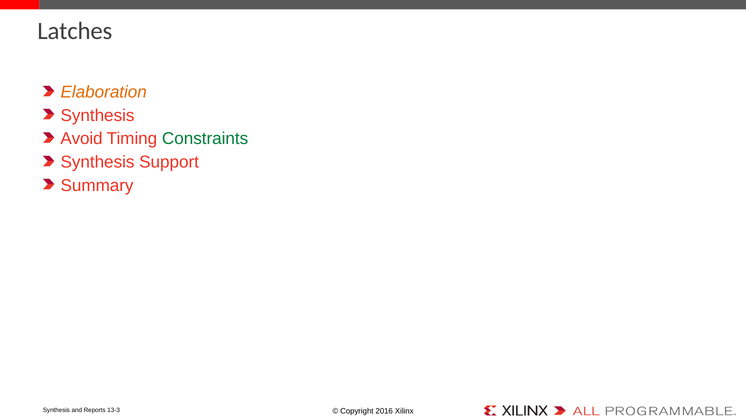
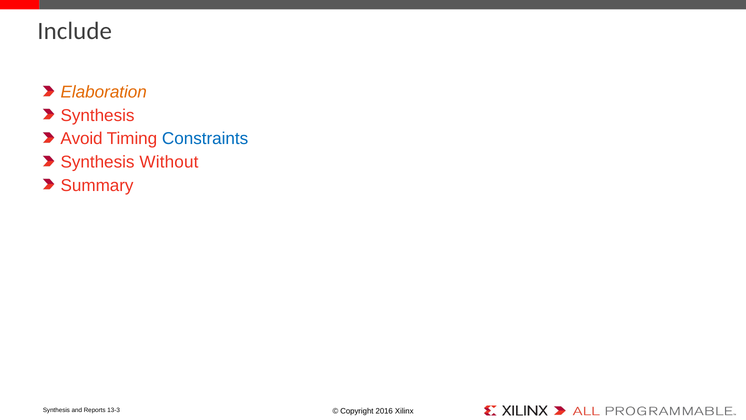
Latches: Latches -> Include
Constraints colour: green -> blue
Support: Support -> Without
